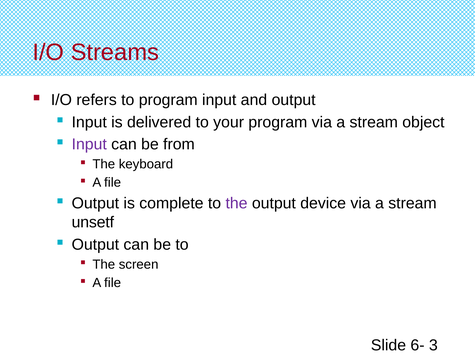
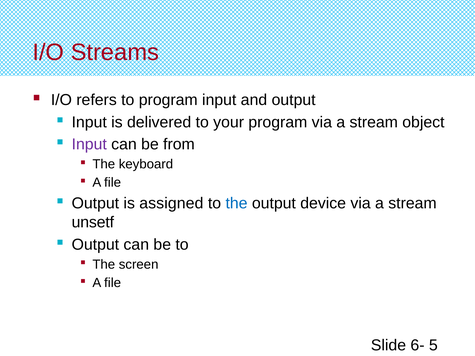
complete: complete -> assigned
the at (237, 204) colour: purple -> blue
3: 3 -> 5
